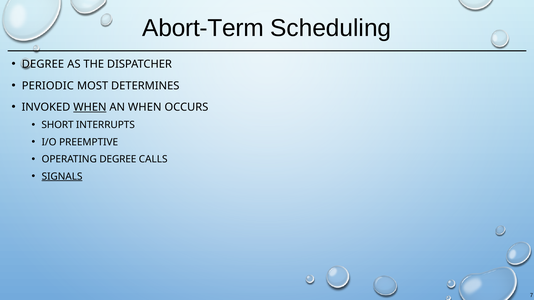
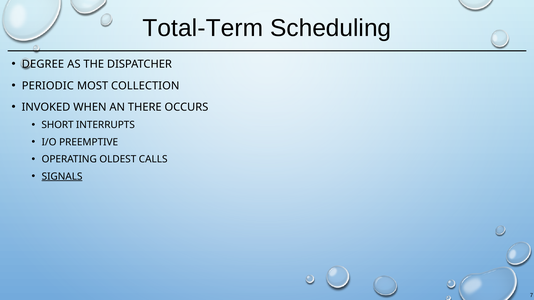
Abort-Term: Abort-Term -> Total-Term
DETERMINES: DETERMINES -> COLLECTION
WHEN at (90, 107) underline: present -> none
AN WHEN: WHEN -> THERE
OPERATING DEGREE: DEGREE -> OLDEST
